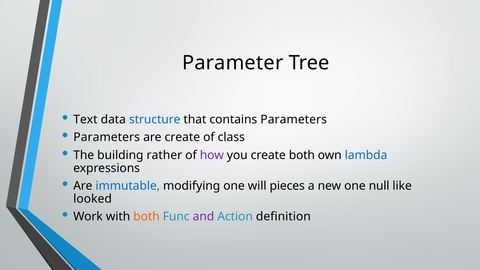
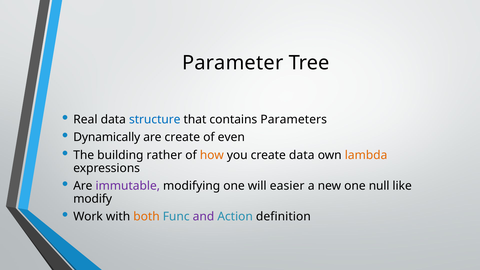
Text: Text -> Real
Parameters at (107, 137): Parameters -> Dynamically
class: class -> even
how colour: purple -> orange
create both: both -> data
lambda colour: blue -> orange
immutable colour: blue -> purple
pieces: pieces -> easier
looked: looked -> modify
